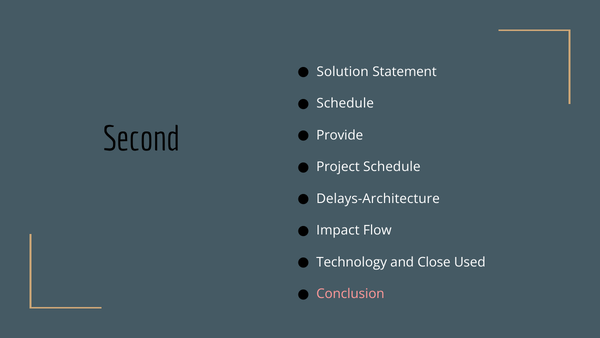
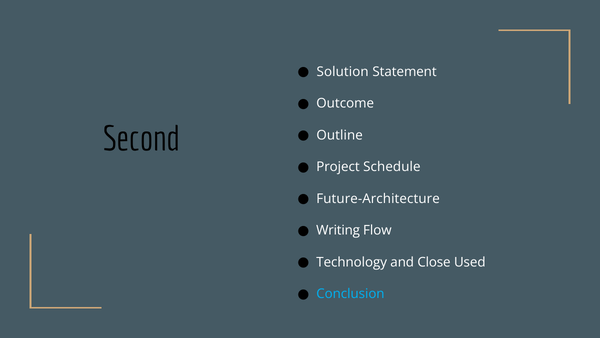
Schedule at (345, 103): Schedule -> Outcome
Provide: Provide -> Outline
Delays-Architecture: Delays-Architecture -> Future-Architecture
Impact: Impact -> Writing
Conclusion colour: pink -> light blue
